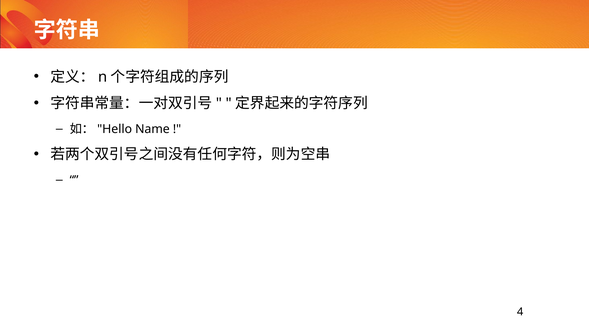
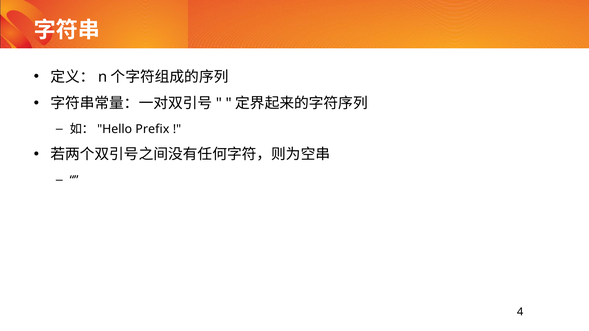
Name: Name -> Prefix
